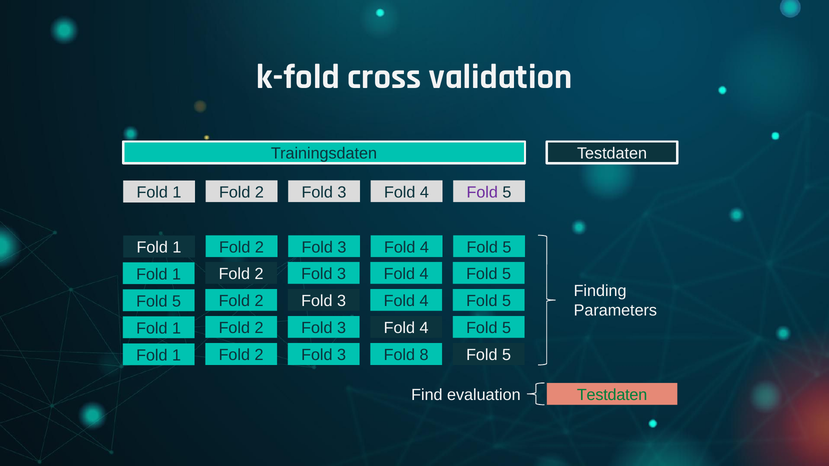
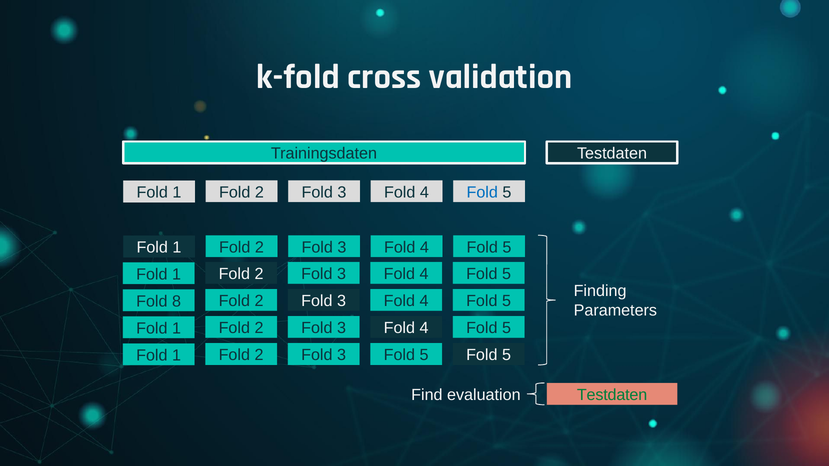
Fold at (482, 192) colour: purple -> blue
5 at (177, 302): 5 -> 8
3 Fold 8: 8 -> 5
